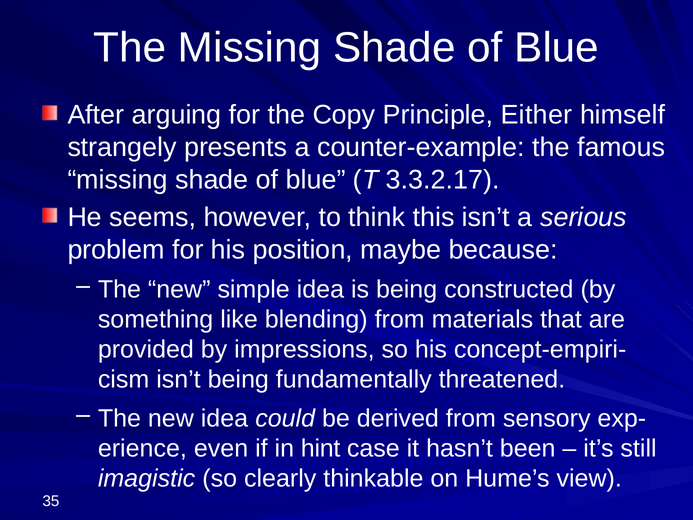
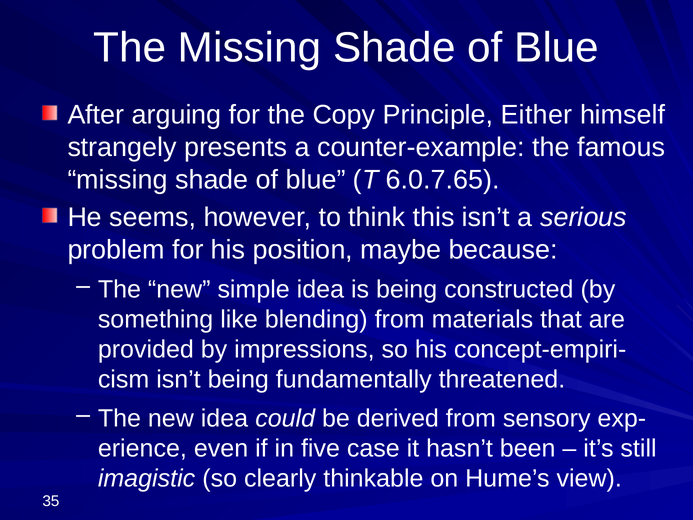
3.3.2.17: 3.3.2.17 -> 6.0.7.65
hint: hint -> five
